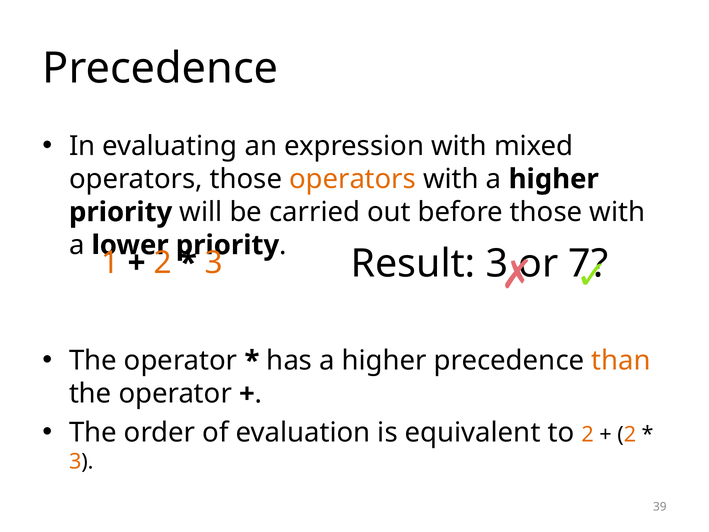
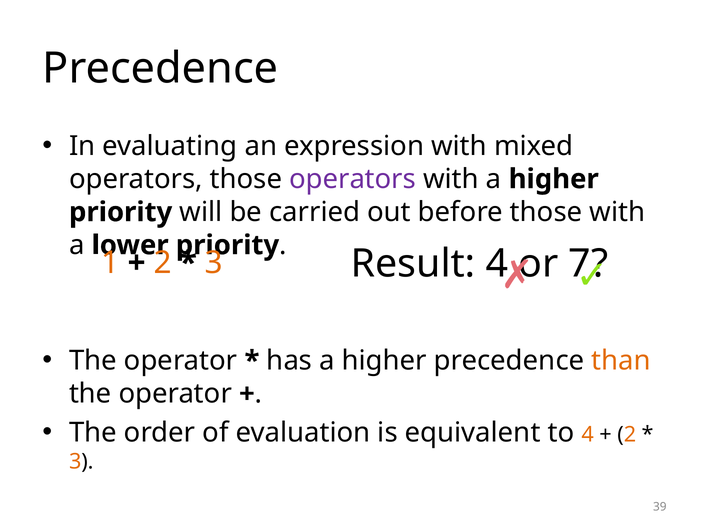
operators at (353, 179) colour: orange -> purple
Result 3: 3 -> 4
to 2: 2 -> 4
